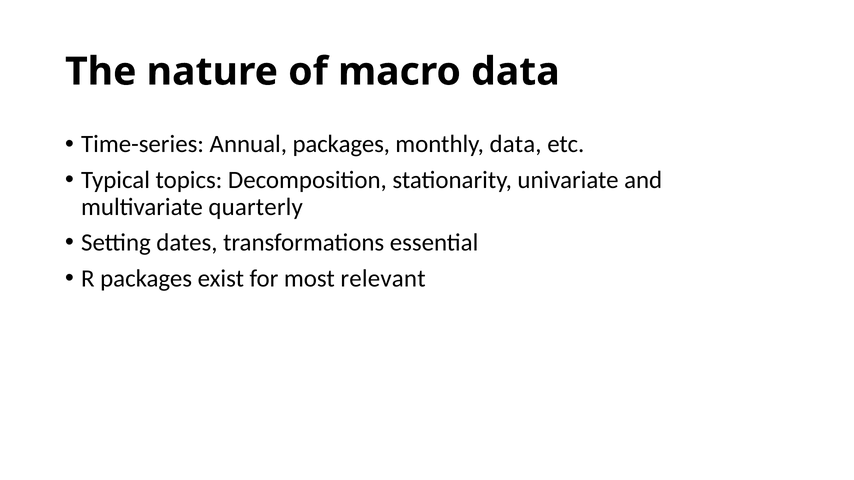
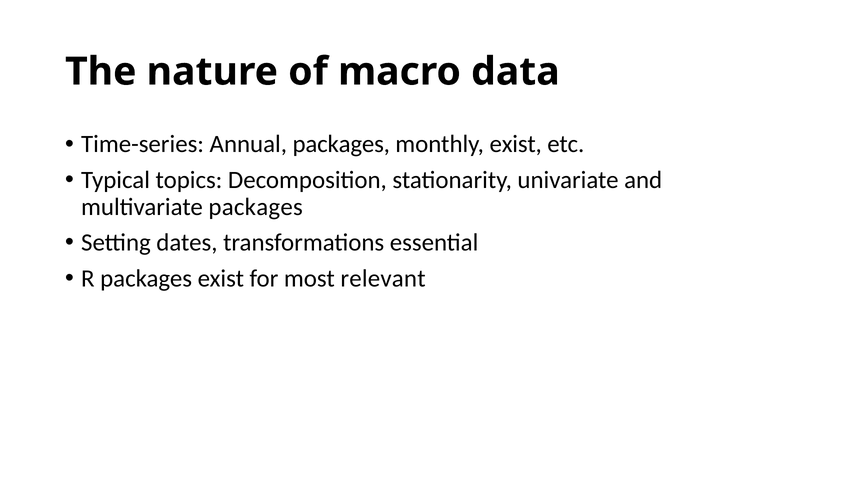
monthly data: data -> exist
multivariate quarterly: quarterly -> packages
